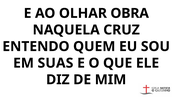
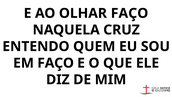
OLHAR OBRA: OBRA -> FAÇO
EM SUAS: SUAS -> FAÇO
